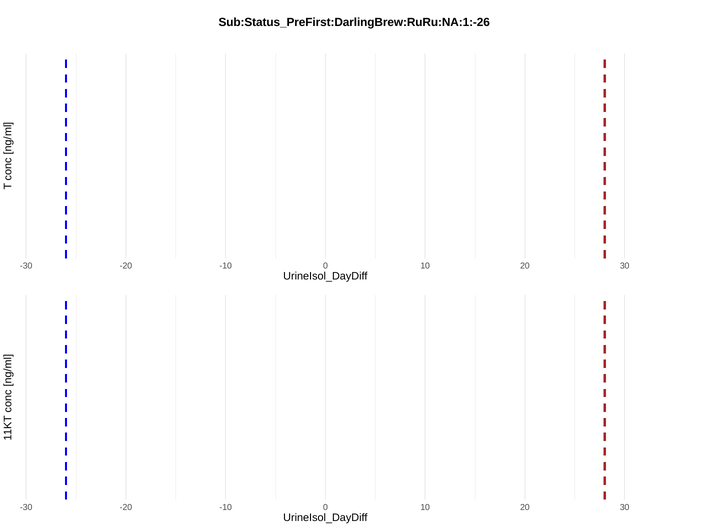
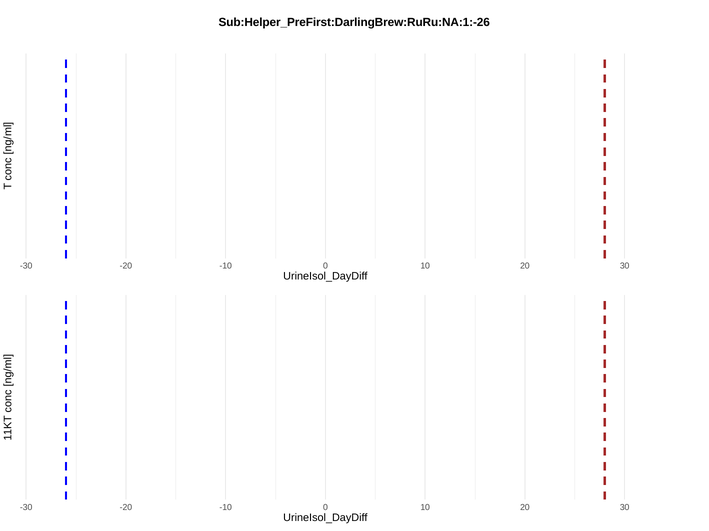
Sub:Status_PreFirst:DarlingBrew:RuRu:NA:1:-26: Sub:Status_PreFirst:DarlingBrew:RuRu:NA:1:-26 -> Sub:Helper_PreFirst:DarlingBrew:RuRu:NA:1:-26
